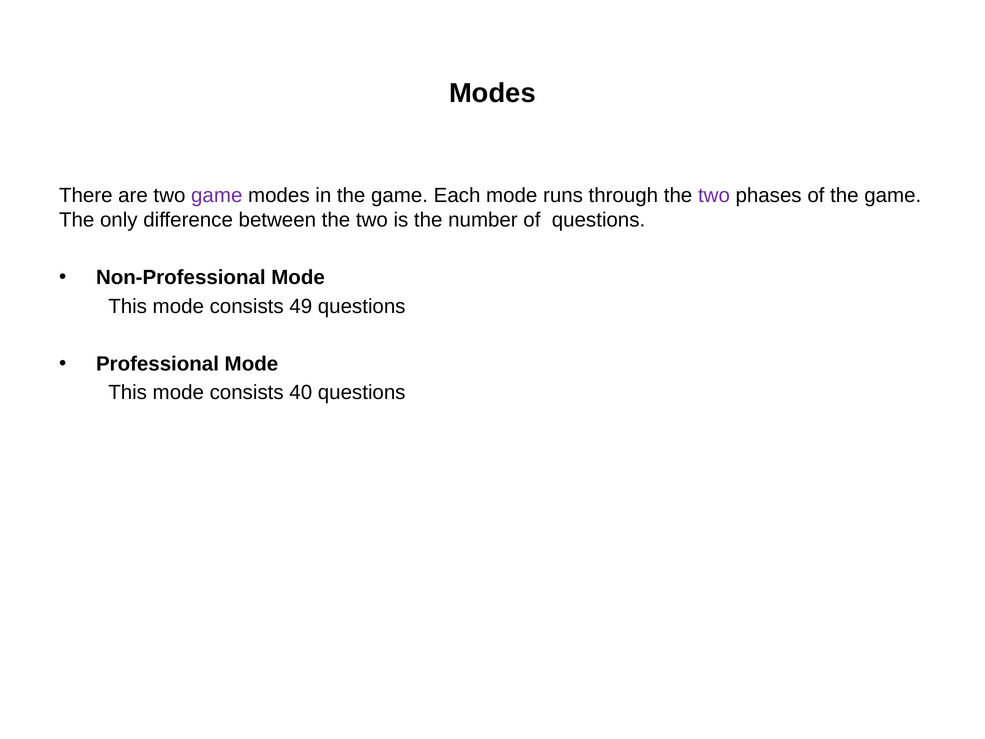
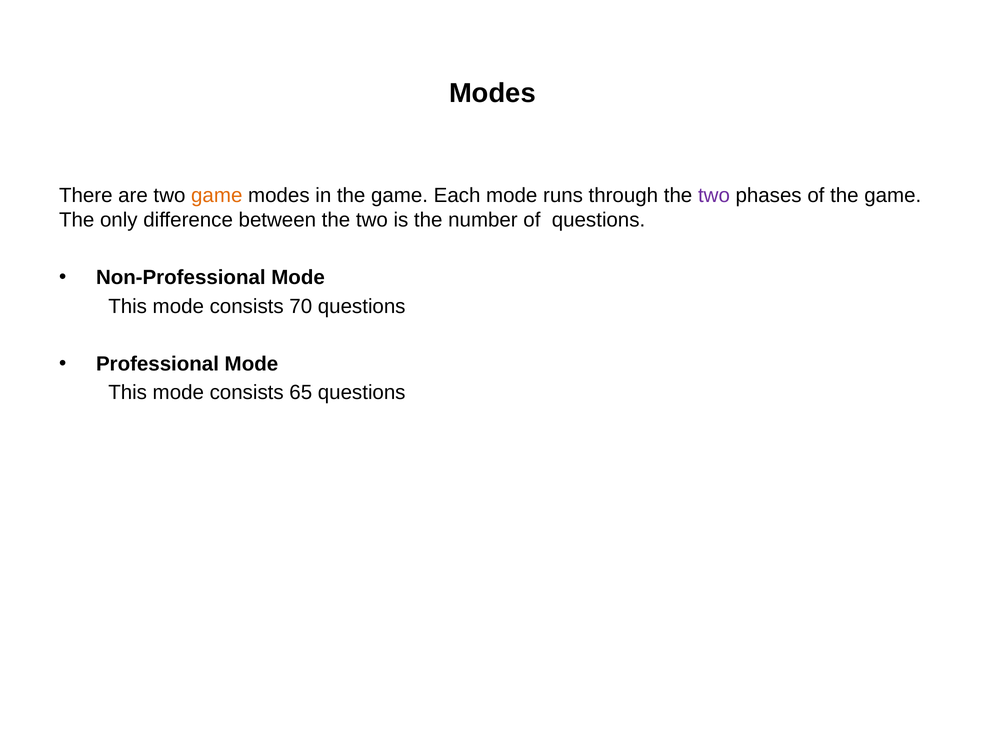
game at (217, 196) colour: purple -> orange
49: 49 -> 70
40: 40 -> 65
